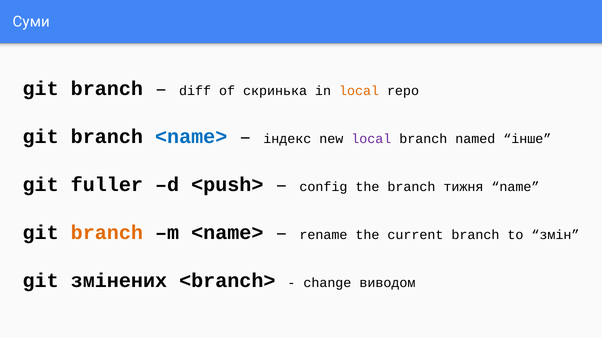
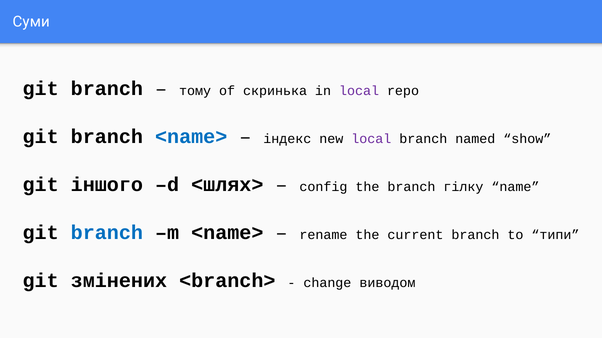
diff: diff -> тому
local at (359, 91) colour: orange -> purple
інше: інше -> show
fuller: fuller -> іншого
<push>: <push> -> <шлях>
тижня: тижня -> гілку
branch at (107, 233) colour: orange -> blue
змін: змін -> типи
